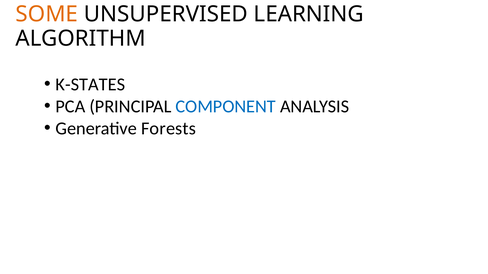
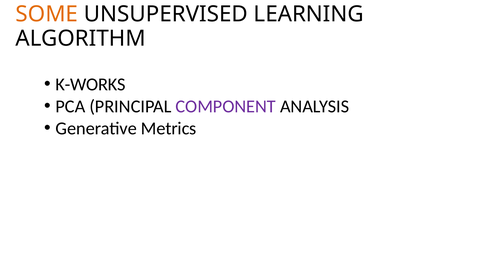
K-STATES: K-STATES -> K-WORKS
COMPONENT colour: blue -> purple
Forests: Forests -> Metrics
